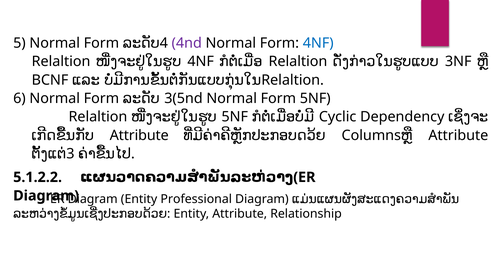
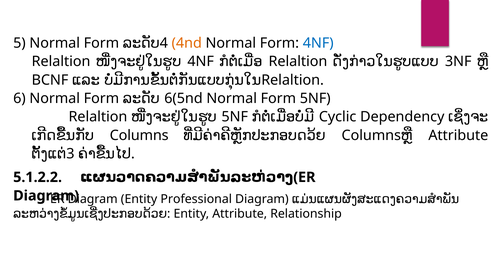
4nd colour: purple -> orange
3(5nd: 3(5nd -> 6(5nd
Attribute at (139, 135): Attribute -> Columns
